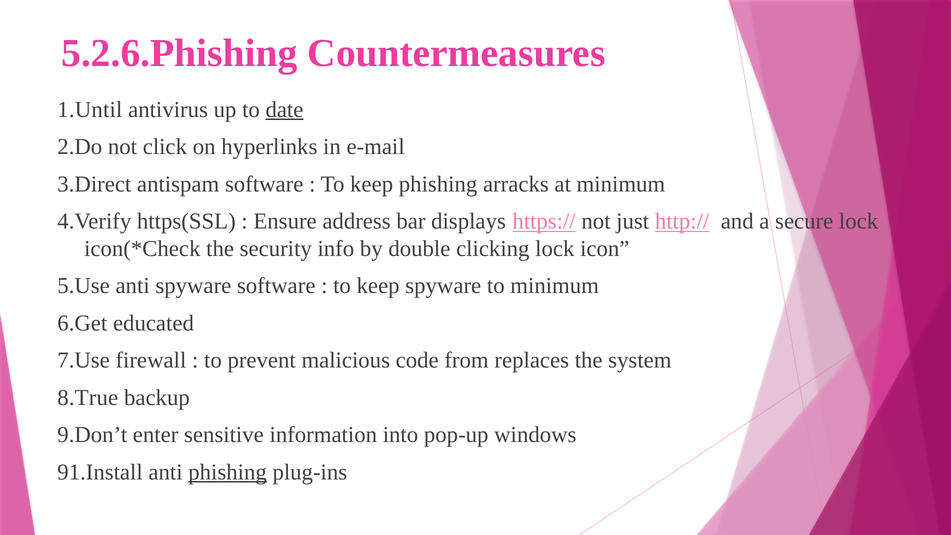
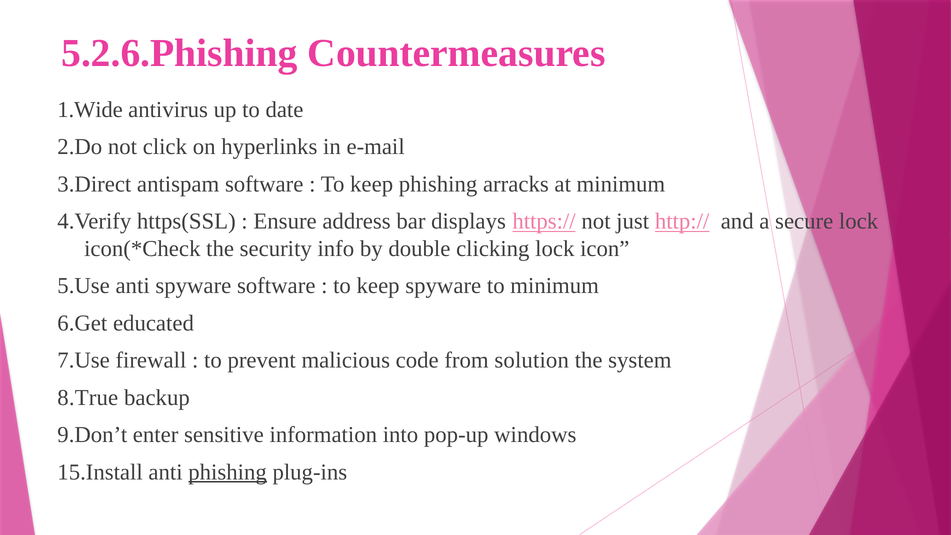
1.Until: 1.Until -> 1.Wide
date underline: present -> none
replaces: replaces -> solution
91.Install: 91.Install -> 15.Install
